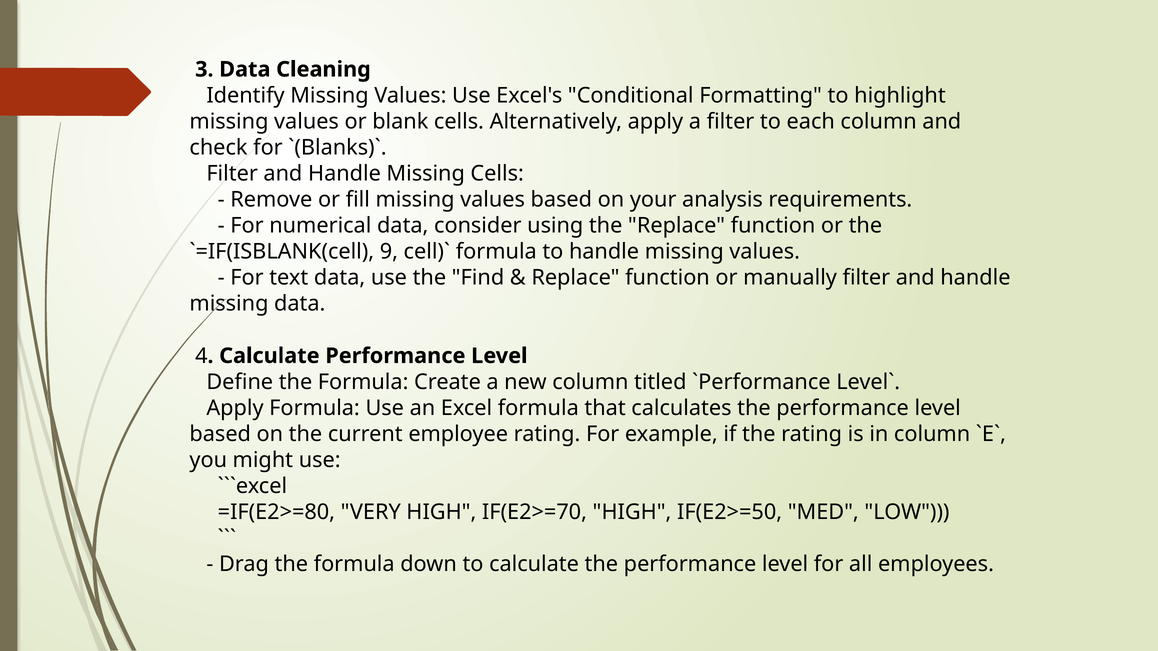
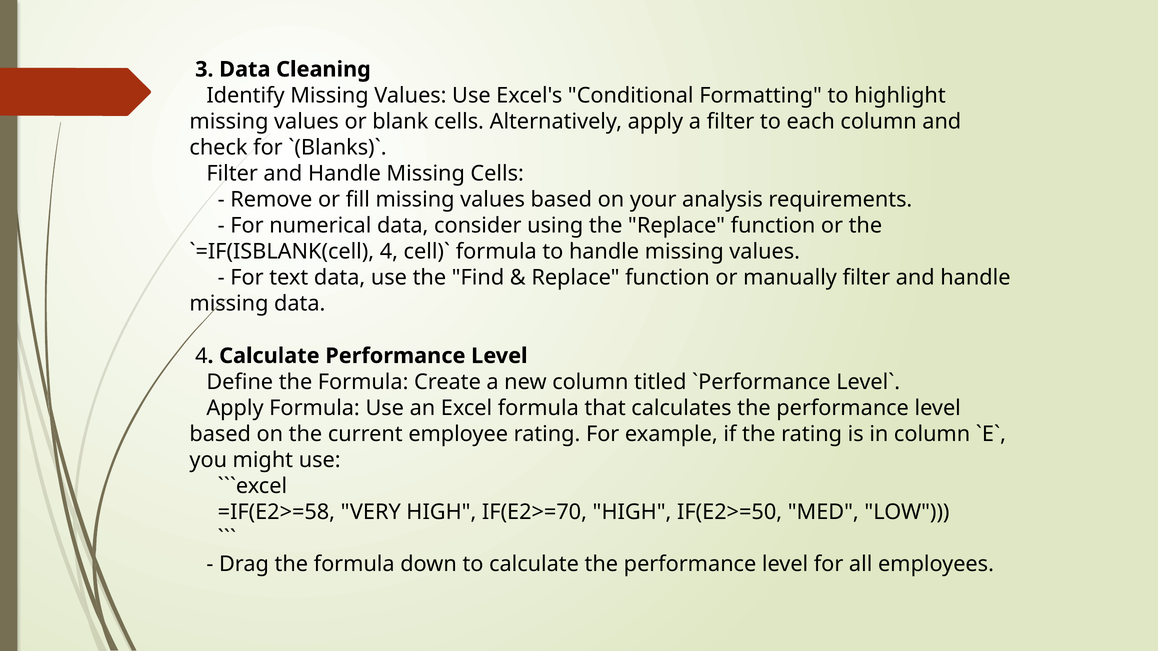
9 at (389, 252): 9 -> 4
=IF(E2>=80: =IF(E2>=80 -> =IF(E2>=58
